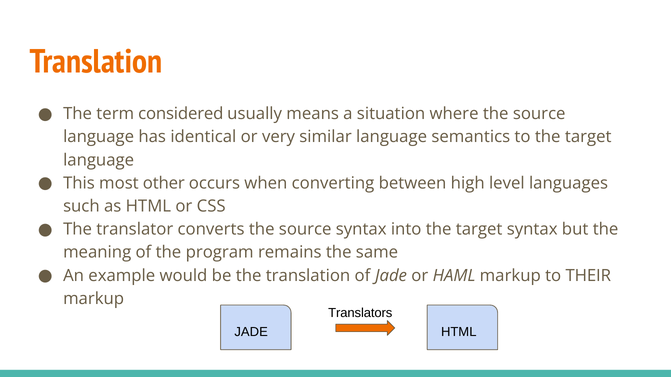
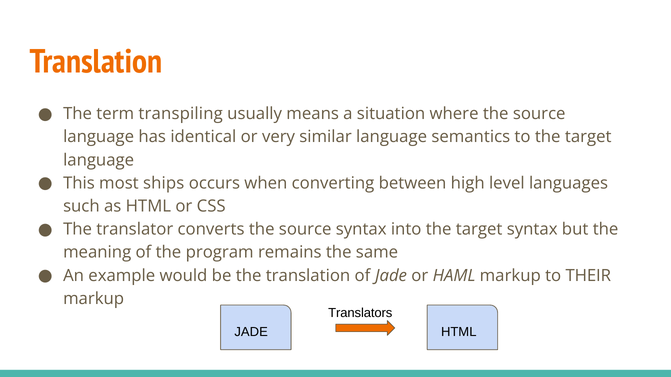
considered: considered -> transpiling
other: other -> ships
